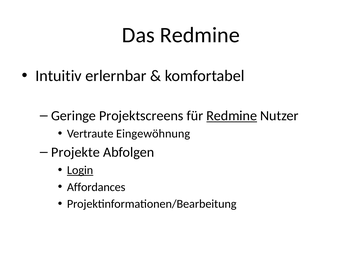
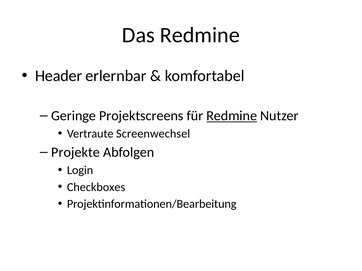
Intuitiv: Intuitiv -> Header
Eingewöhnung: Eingewöhnung -> Screenwechsel
Login underline: present -> none
Affordances: Affordances -> Checkboxes
